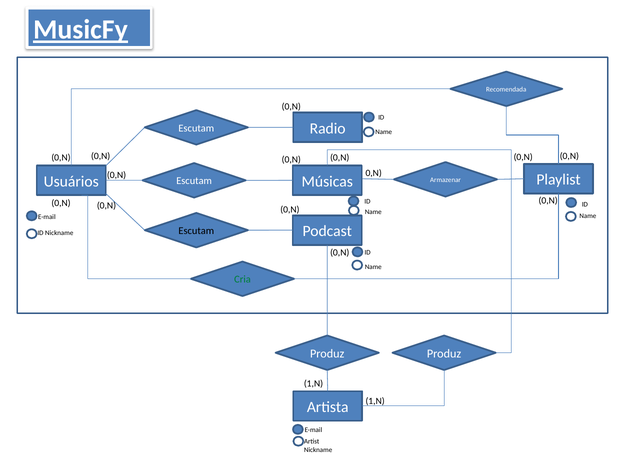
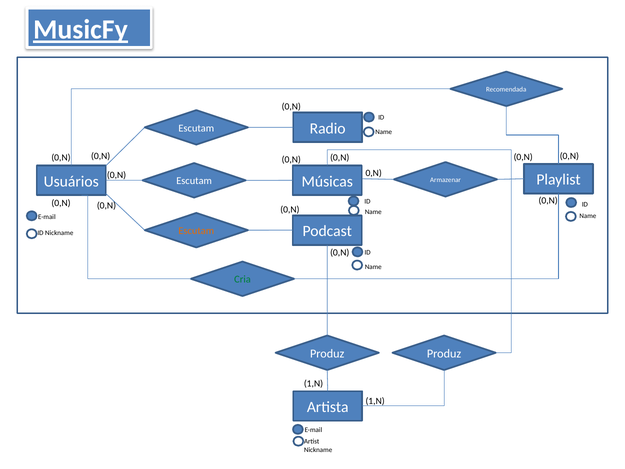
Escutam at (196, 231) colour: black -> orange
